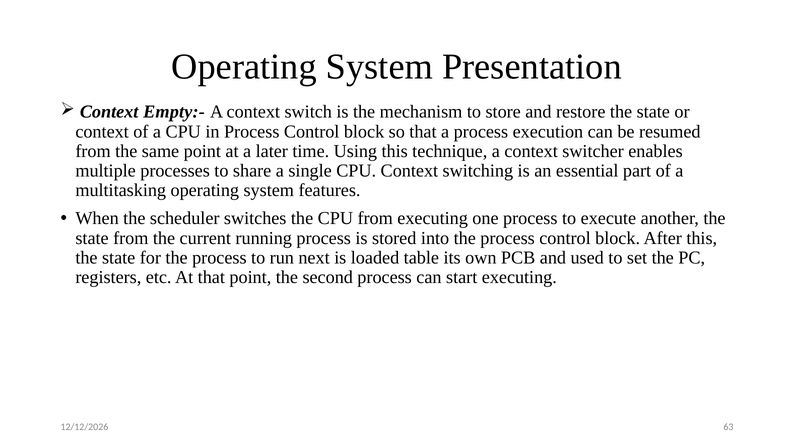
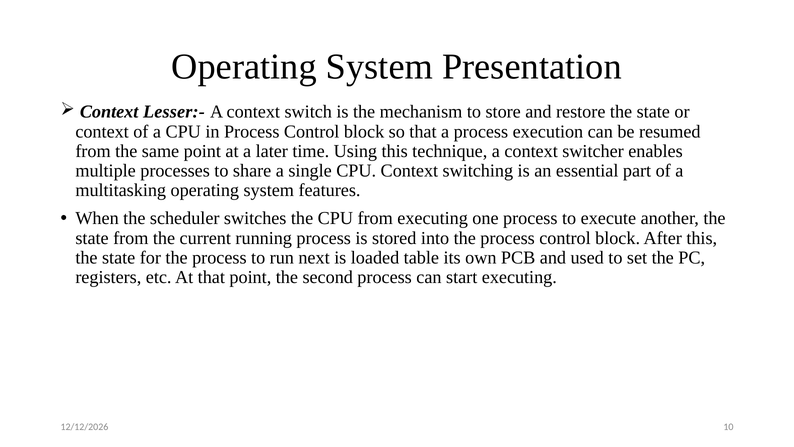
Empty:-: Empty:- -> Lesser:-
63: 63 -> 10
